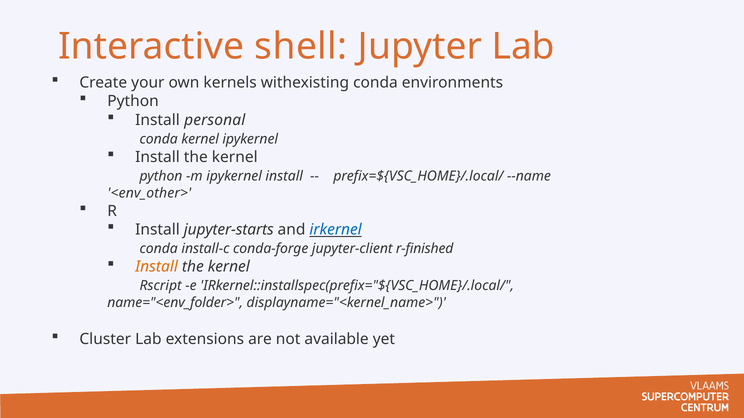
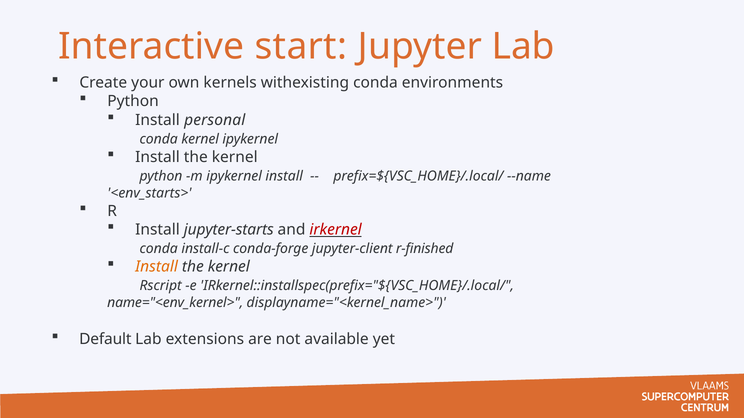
shell: shell -> start
<env_other>: <env_other> -> <env_starts>
irkernel colour: blue -> red
name="<env_folder>: name="<env_folder> -> name="<env_kernel>
Cluster: Cluster -> Default
